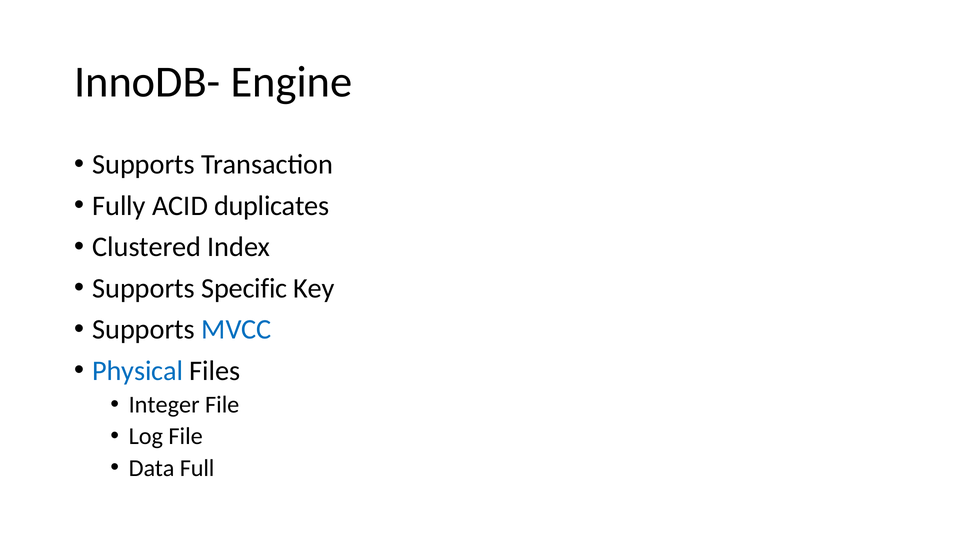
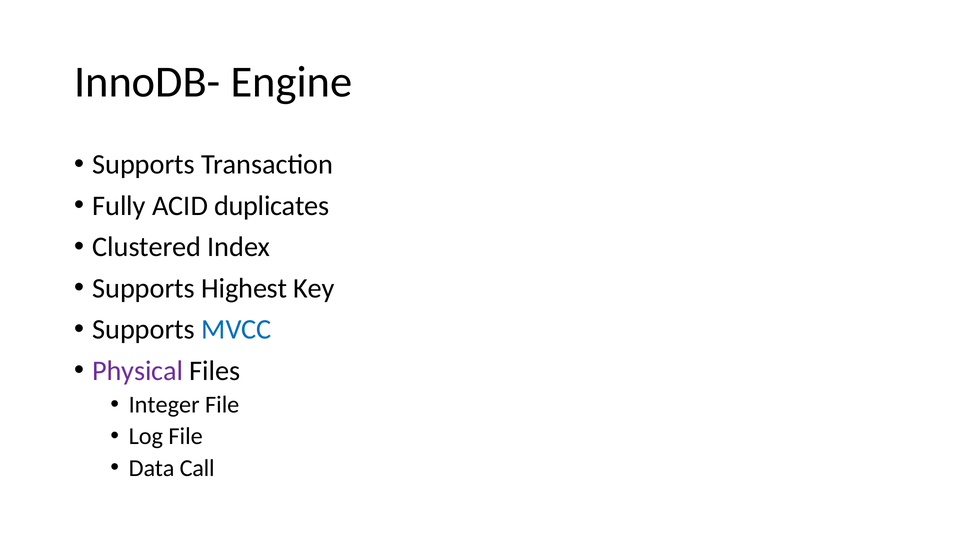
Specific: Specific -> Highest
Physical colour: blue -> purple
Full: Full -> Call
